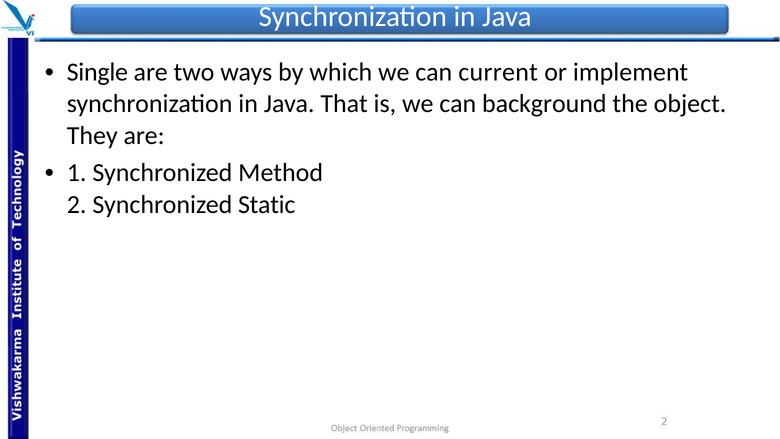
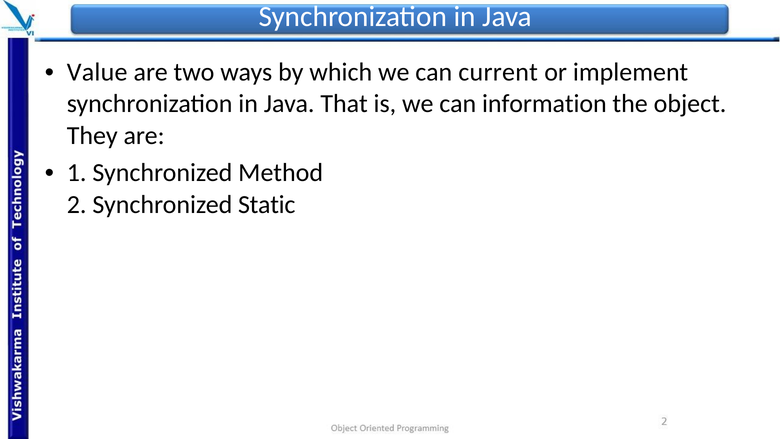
Single: Single -> Value
background: background -> information
